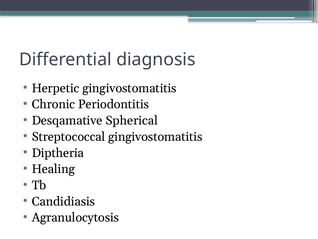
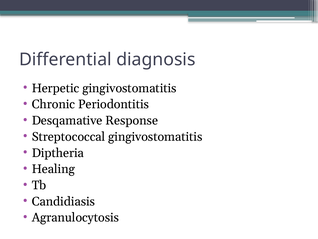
Spherical: Spherical -> Response
